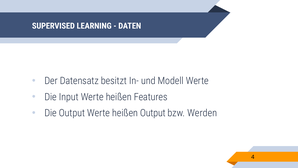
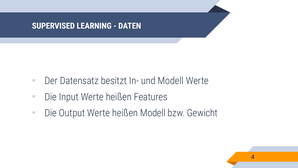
heißen Output: Output -> Modell
Werden: Werden -> Gewicht
